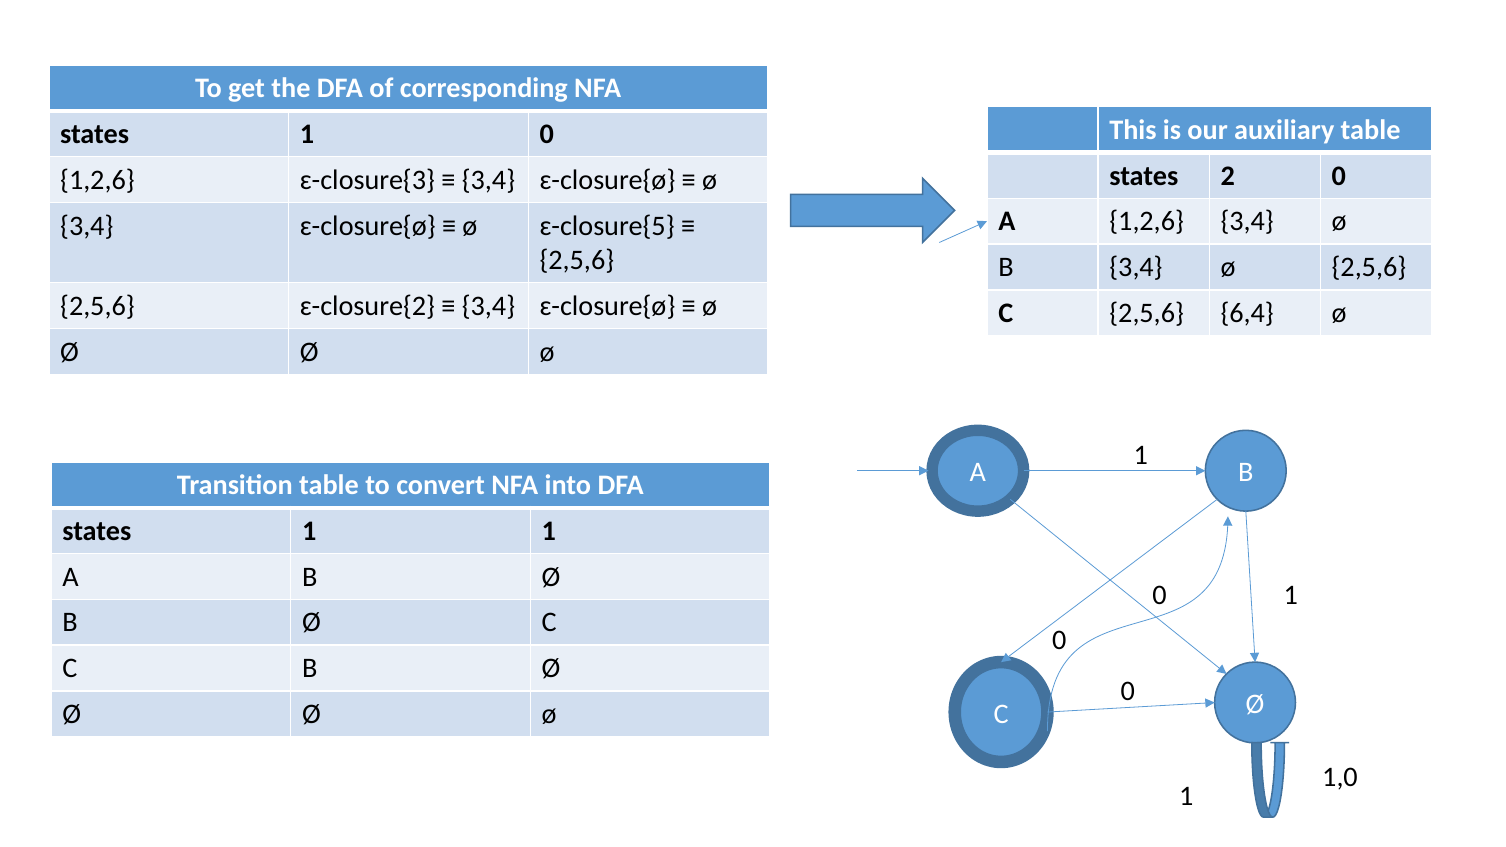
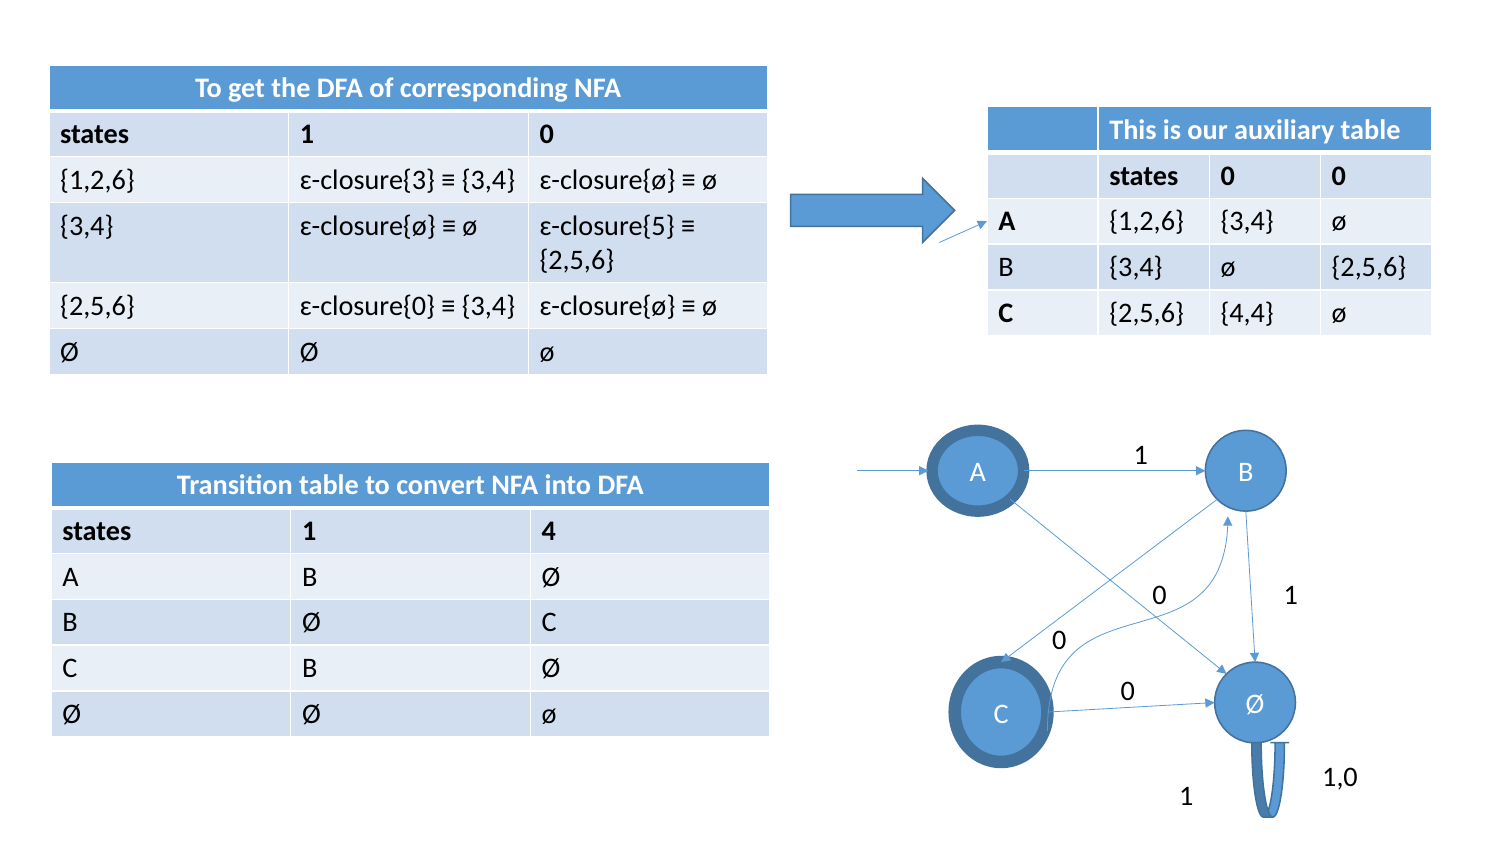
states 2: 2 -> 0
ɛ-closure{2: ɛ-closure{2 -> ɛ-closure{0
6,4: 6,4 -> 4,4
1 1: 1 -> 4
